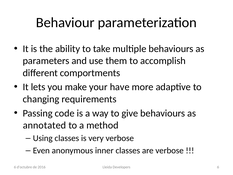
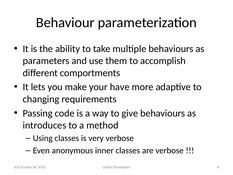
annotated: annotated -> introduces
